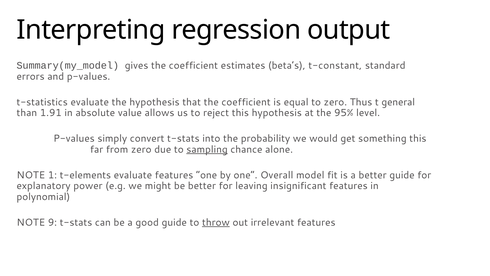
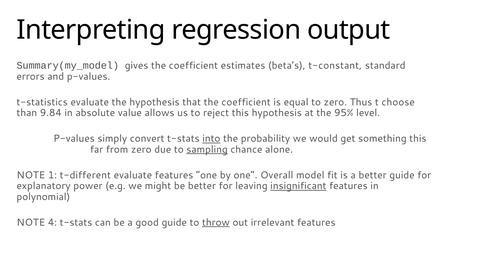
general: general -> choose
1.91: 1.91 -> 9.84
into underline: none -> present
t-elements: t-elements -> t-different
insignificant underline: none -> present
9: 9 -> 4
